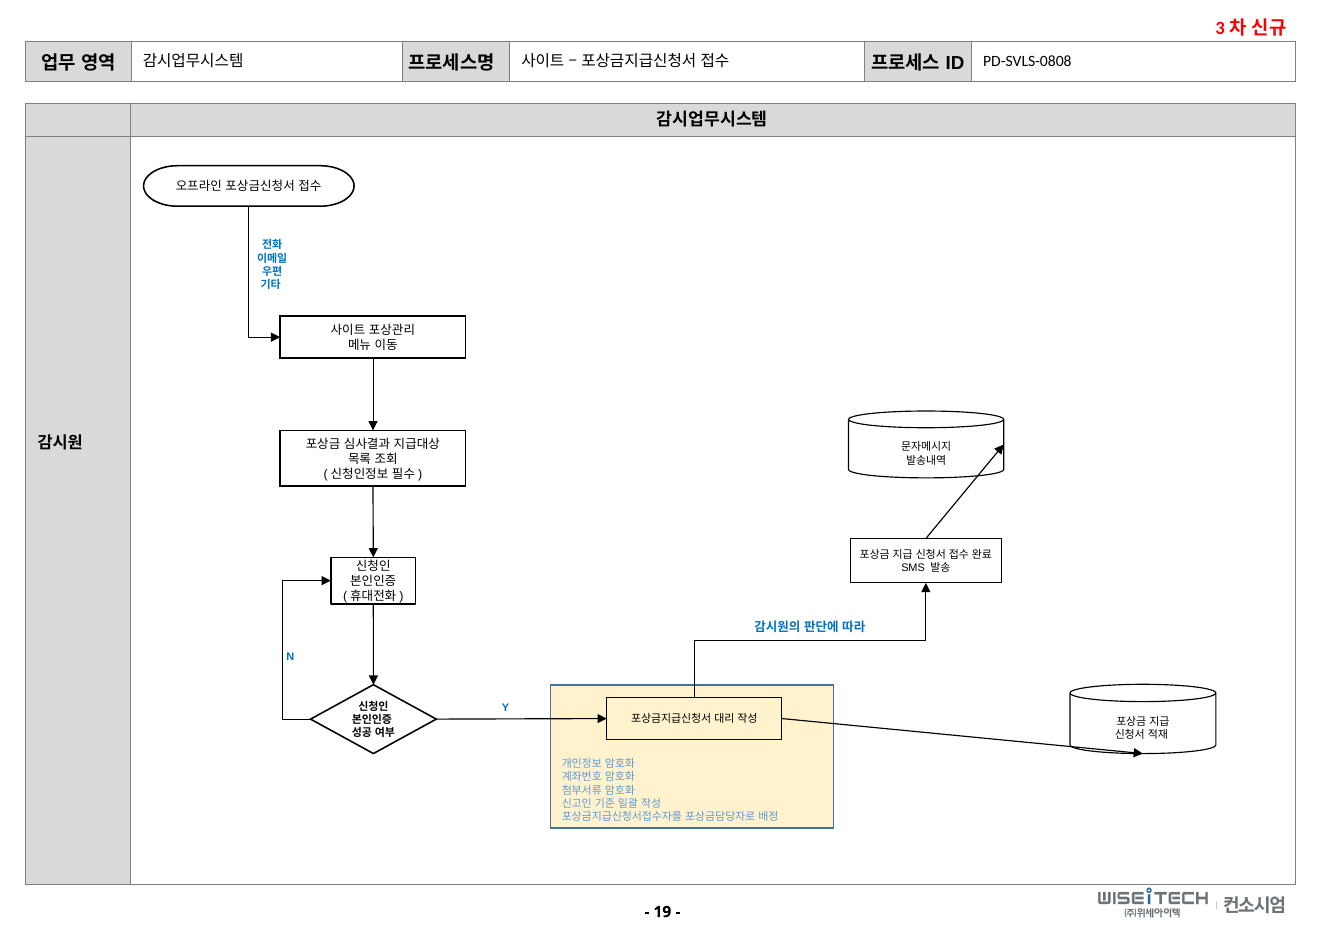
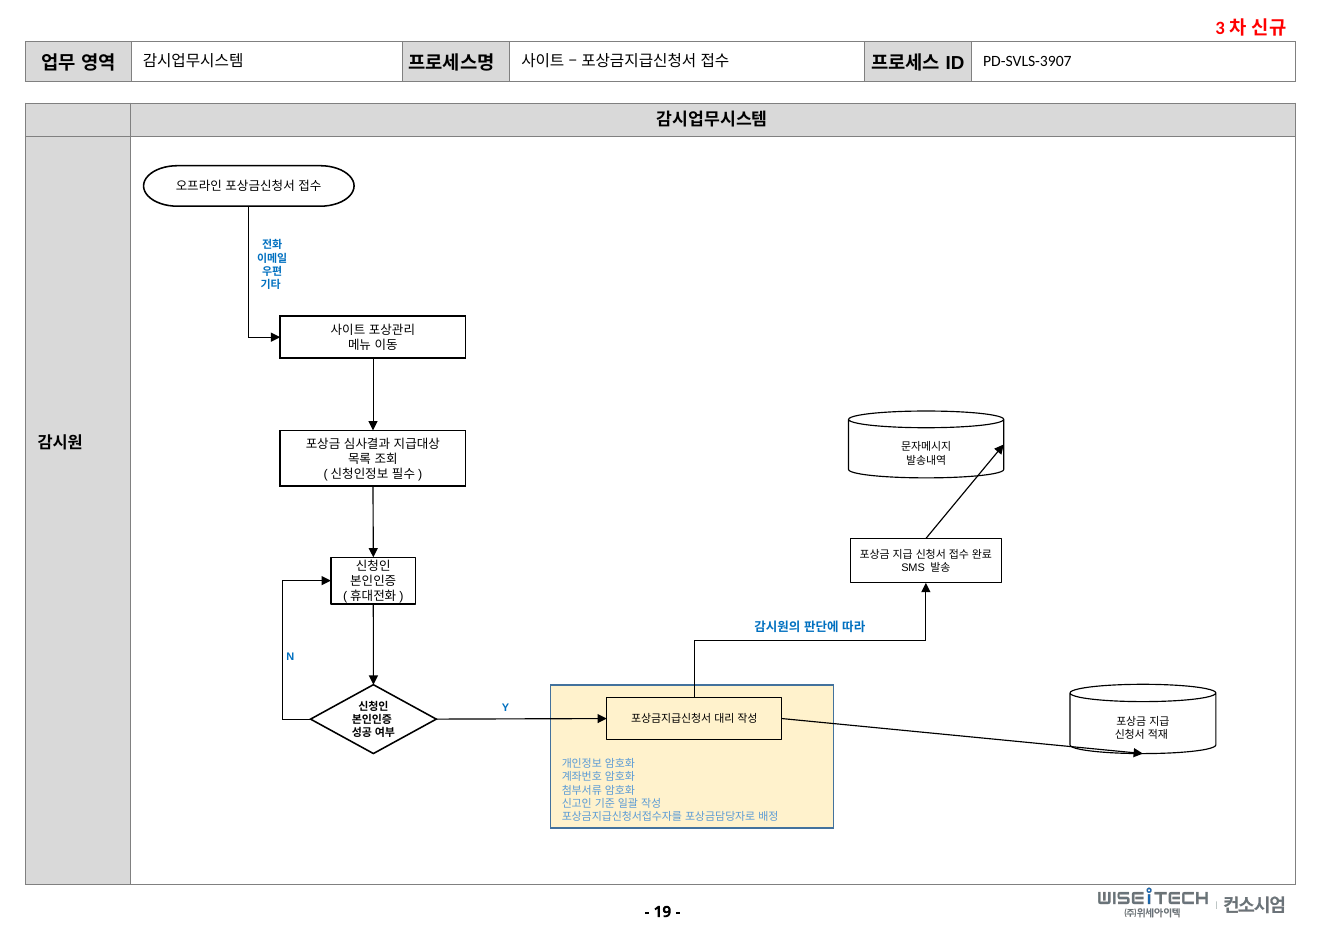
PD-SVLS-0808: PD-SVLS-0808 -> PD-SVLS-3907
